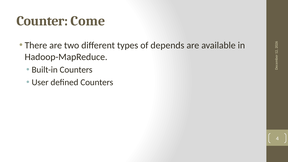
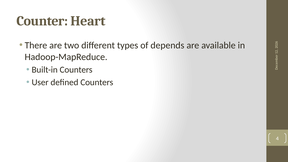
Come: Come -> Heart
